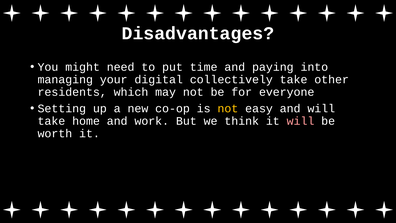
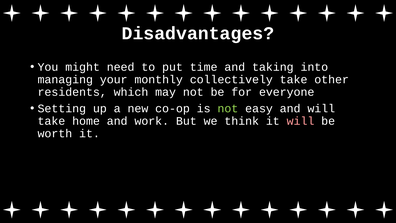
paying: paying -> taking
digital: digital -> monthly
not at (228, 108) colour: yellow -> light green
